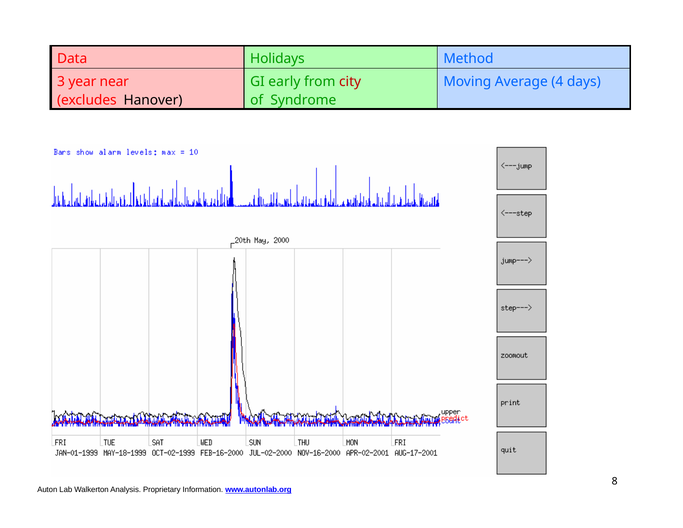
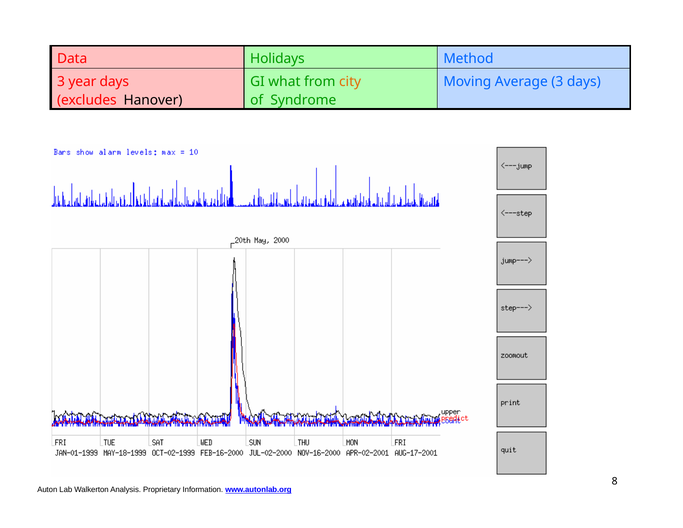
year near: near -> days
early: early -> what
city colour: red -> orange
Average 4: 4 -> 3
